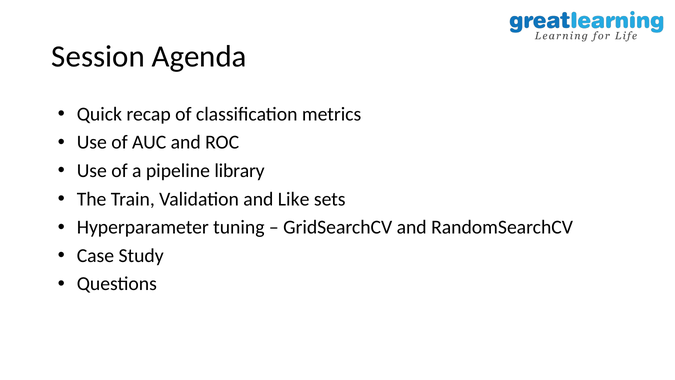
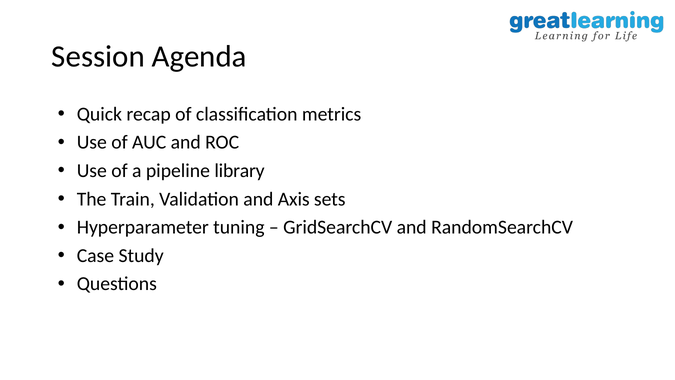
Like: Like -> Axis
